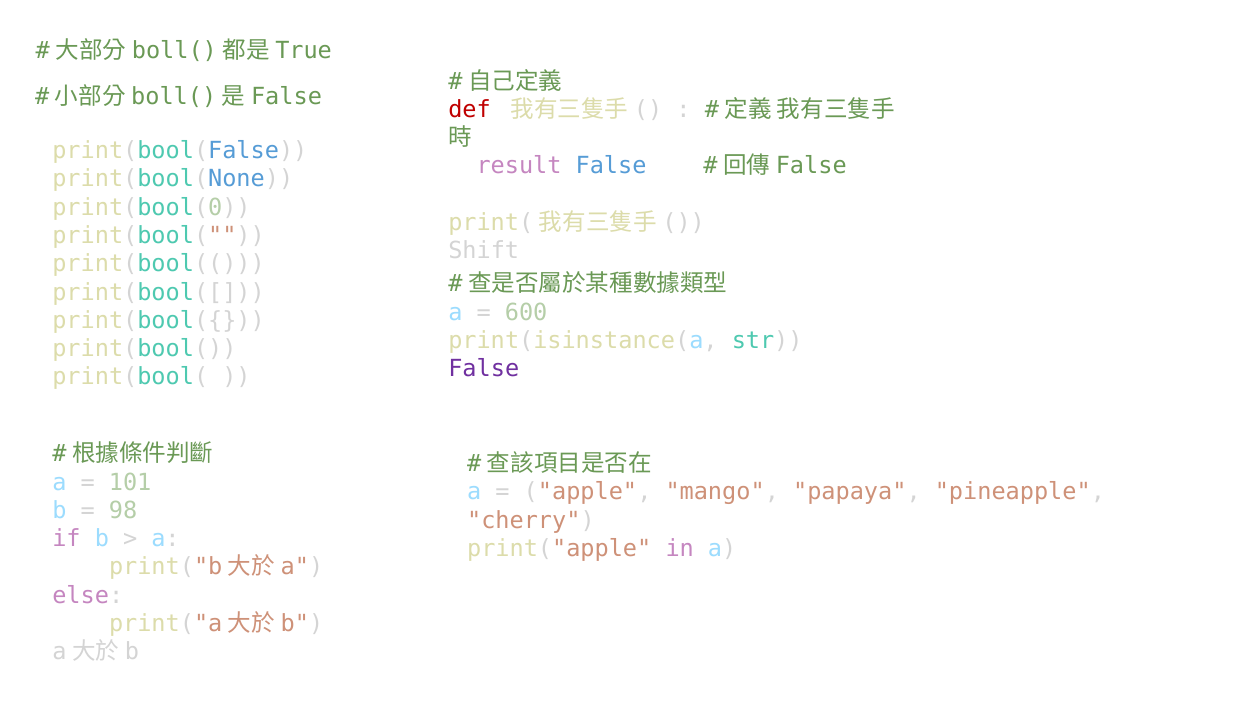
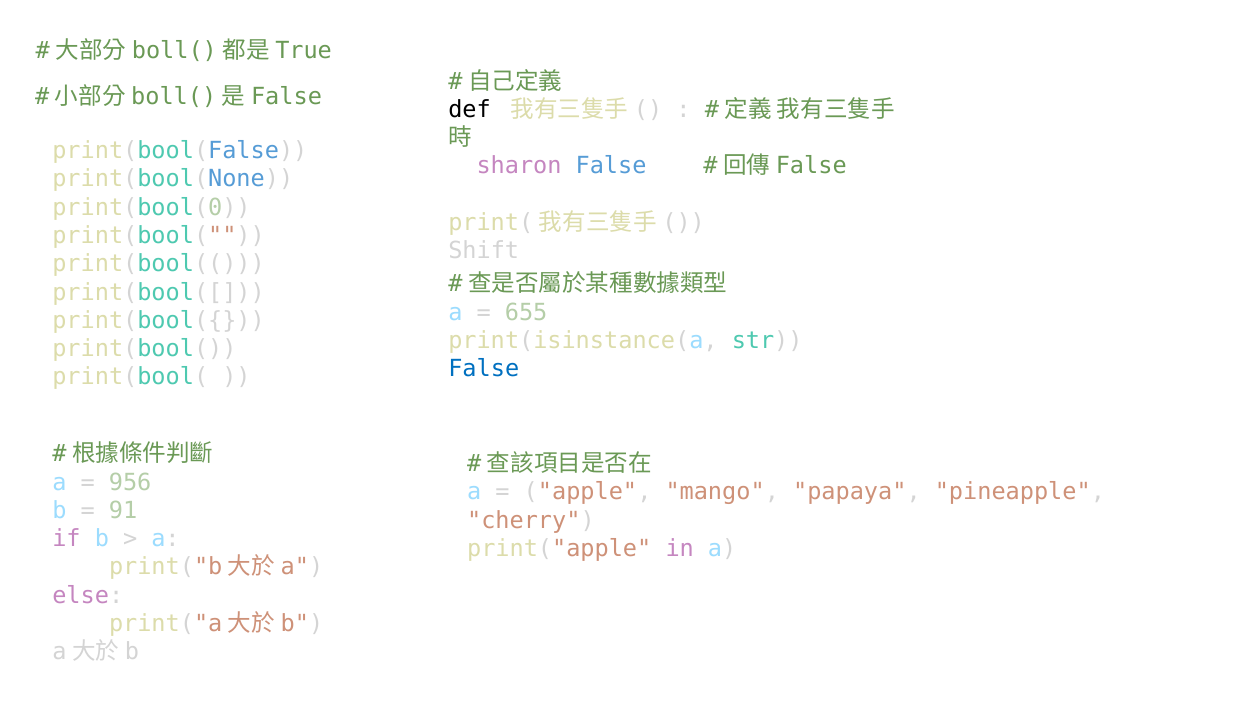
def colour: red -> black
result: result -> sharon
600: 600 -> 655
False at (484, 369) colour: purple -> blue
101: 101 -> 956
98: 98 -> 91
